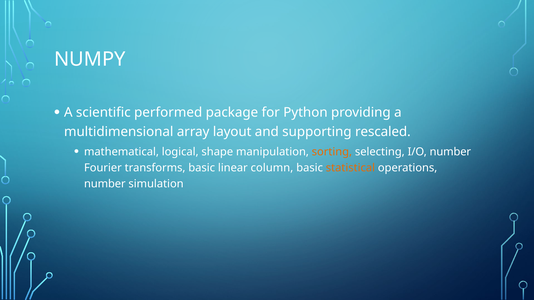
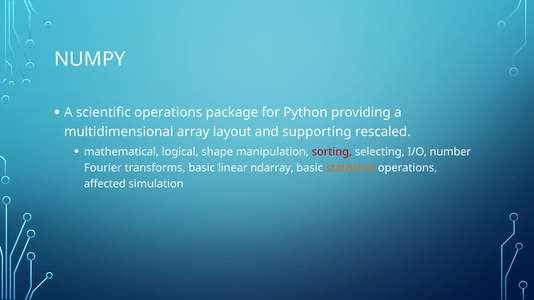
scientific performed: performed -> operations
sorting colour: orange -> red
column: column -> ndarray
number at (105, 184): number -> affected
